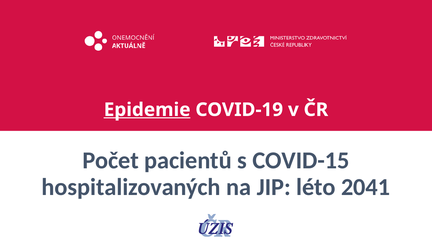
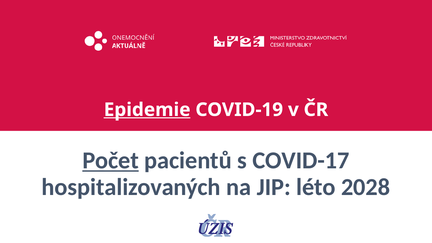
Počet underline: none -> present
COVID-15: COVID-15 -> COVID-17
2041: 2041 -> 2028
